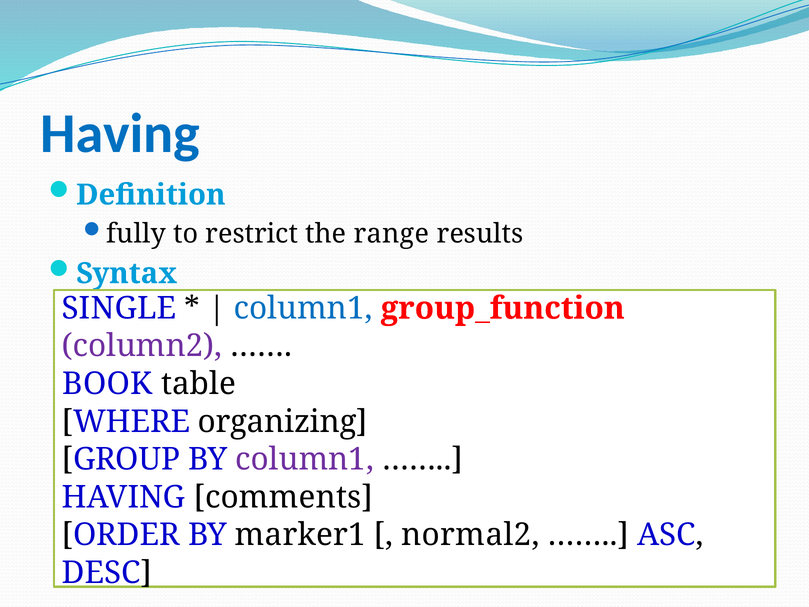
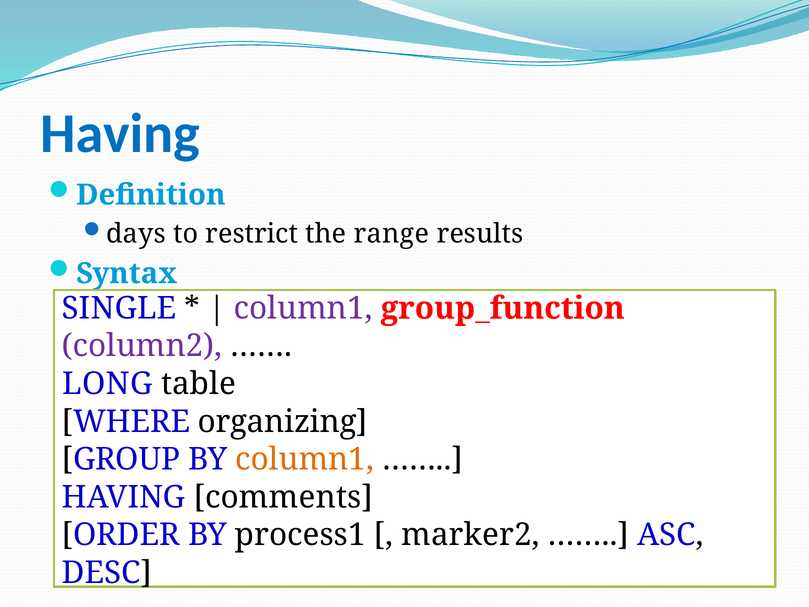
fully: fully -> days
column1 at (303, 308) colour: blue -> purple
BOOK: BOOK -> LONG
column1 at (305, 459) colour: purple -> orange
marker1: marker1 -> process1
normal2: normal2 -> marker2
